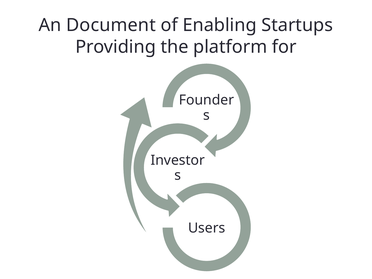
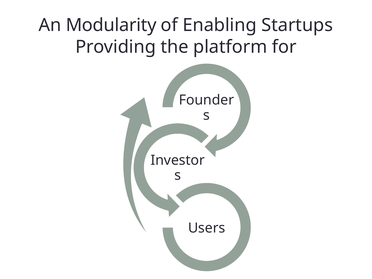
Document: Document -> Modularity
